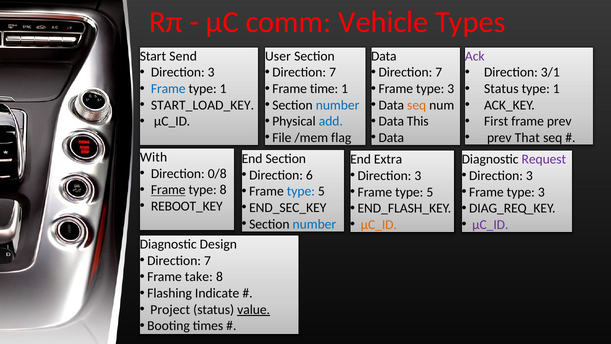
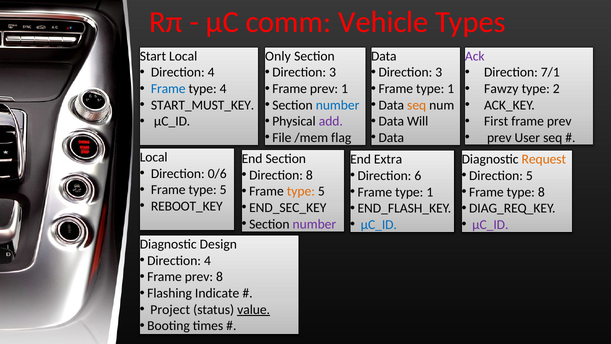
Start Send: Send -> Local
User: User -> Only
3 at (211, 72): 3 -> 4
7 at (333, 72): 7 -> 3
7 at (439, 72): 7 -> 3
3/1: 3/1 -> 7/1
1 at (223, 89): 1 -> 4
time at (324, 89): time -> prev
3 at (451, 89): 3 -> 1
Status at (501, 89): Status -> Fawzy
1 at (556, 89): 1 -> 2
START_LOAD_KEY: START_LOAD_KEY -> START_MUST_KEY
add colour: blue -> purple
This: This -> Will
That: That -> User
With at (154, 157): With -> Local
Request colour: purple -> orange
0/8: 0/8 -> 0/6
Direction 6: 6 -> 8
3 at (418, 176): 3 -> 6
3 at (529, 176): 3 -> 5
Frame at (168, 190) underline: present -> none
8 at (223, 190): 8 -> 5
type at (301, 191) colour: blue -> orange
5 at (430, 192): 5 -> 1
3 at (541, 192): 3 -> 8
number at (314, 224) colour: blue -> purple
µC_ID at (379, 224) colour: orange -> blue
7 at (207, 260): 7 -> 4
take at (199, 277): take -> prev
